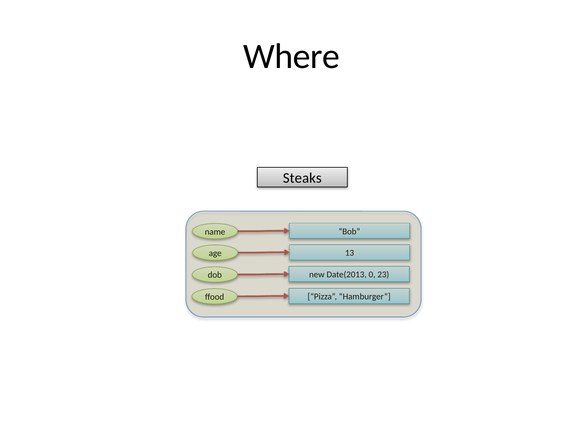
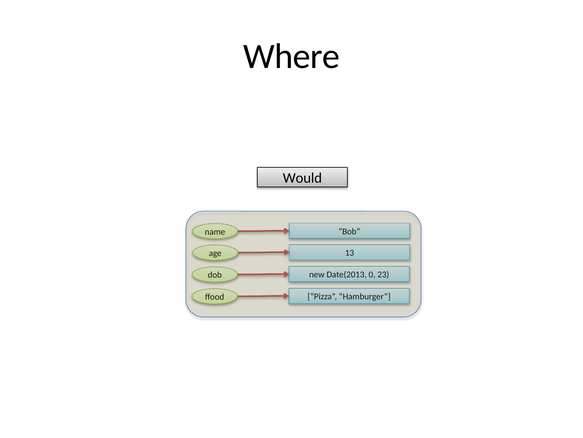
Steaks: Steaks -> Would
